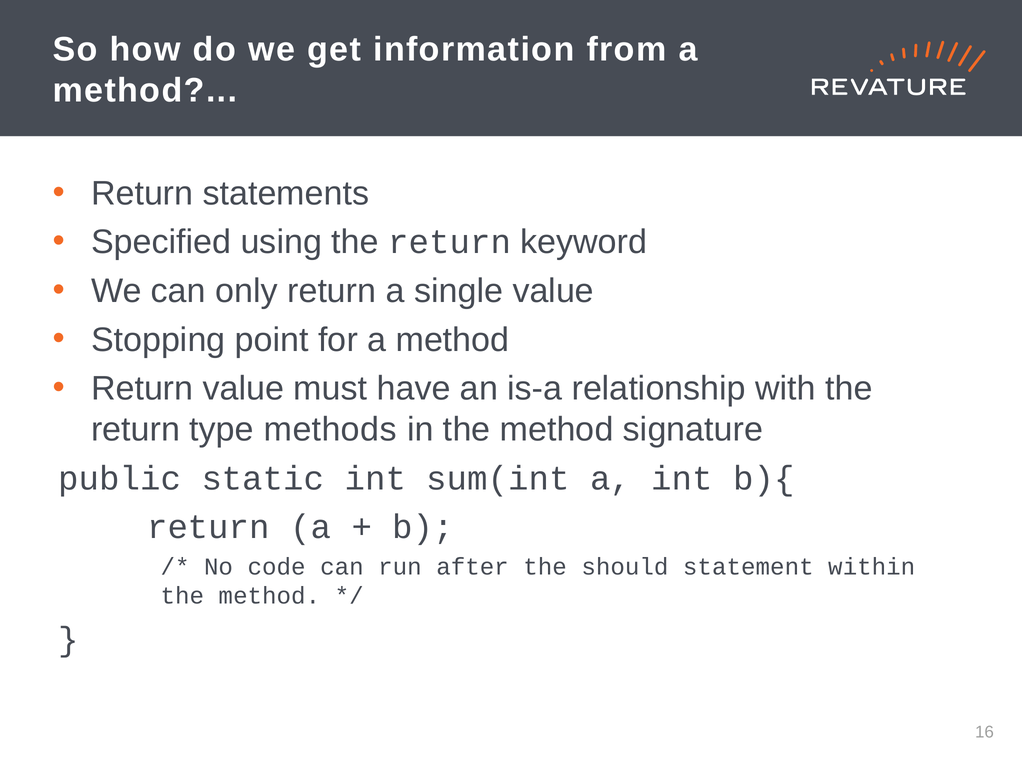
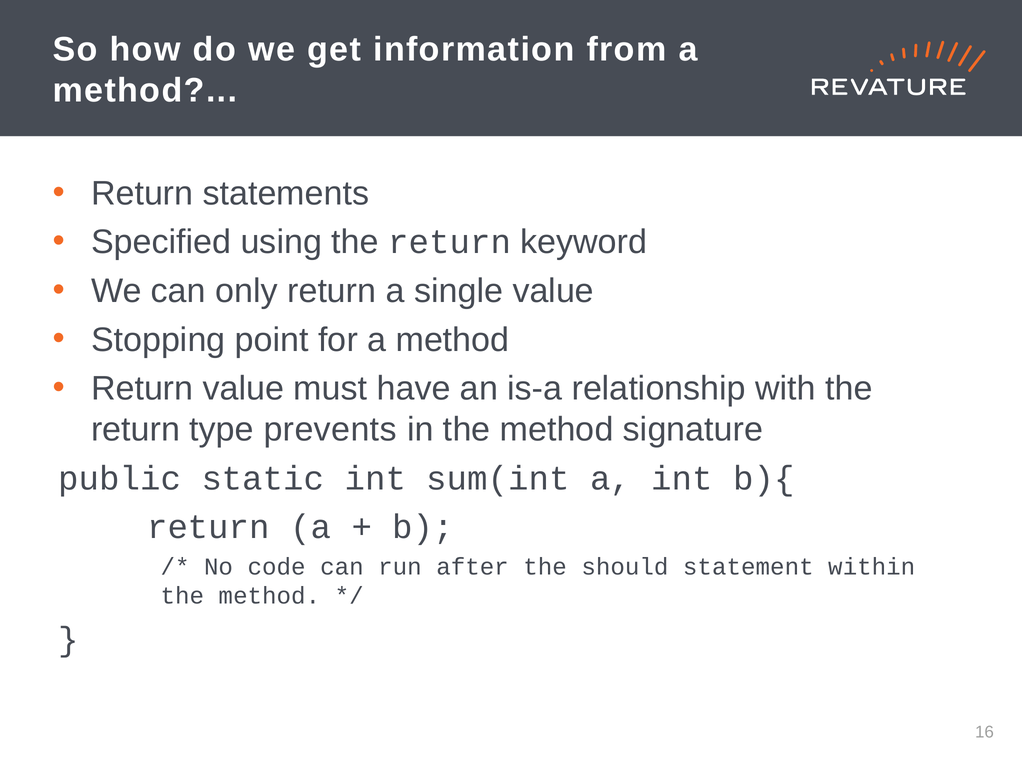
methods: methods -> prevents
